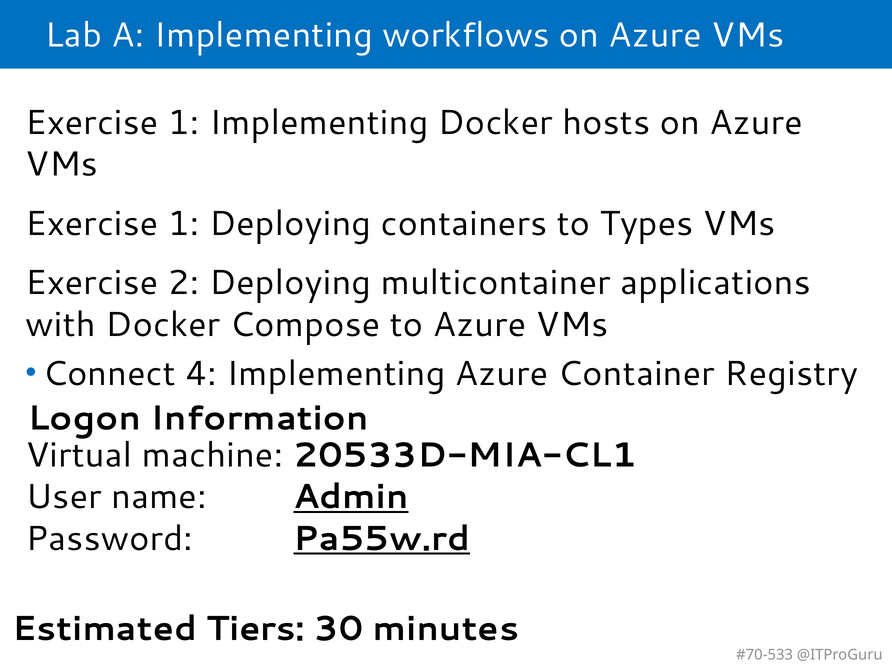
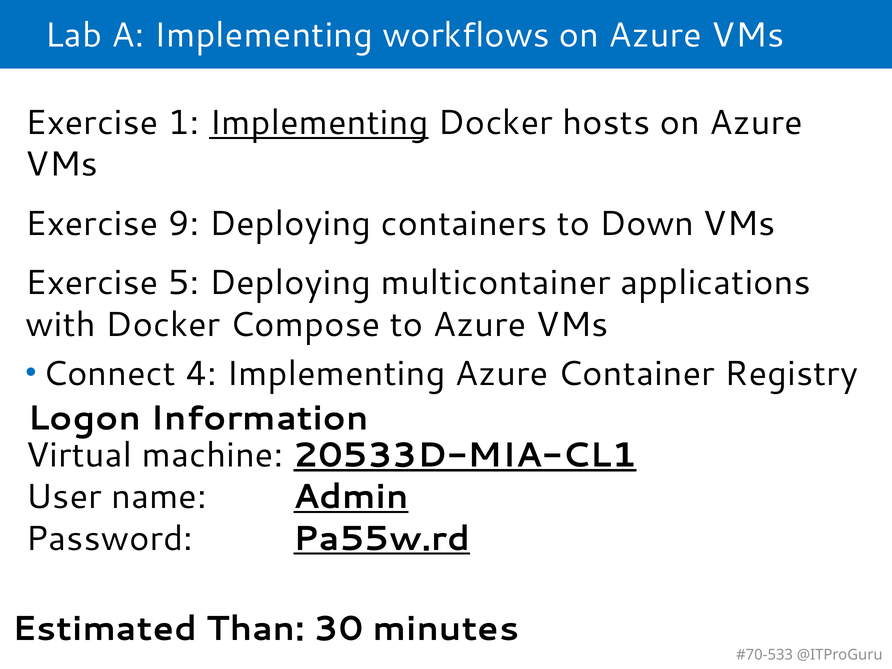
Implementing at (319, 123) underline: none -> present
1 at (184, 224): 1 -> 9
Types: Types -> Down
2: 2 -> 5
20533D-MIA-CL1 underline: none -> present
Tiers: Tiers -> Than
